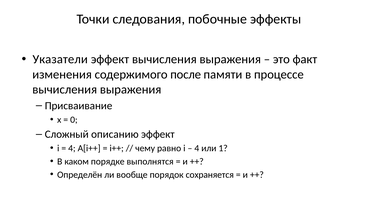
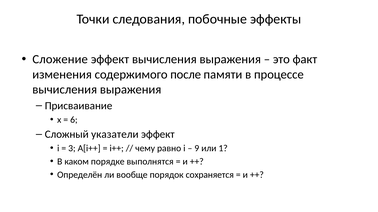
Указатели: Указатели -> Сложение
0: 0 -> 6
описанию: описанию -> указатели
4 at (72, 149): 4 -> 3
4 at (197, 149): 4 -> 9
